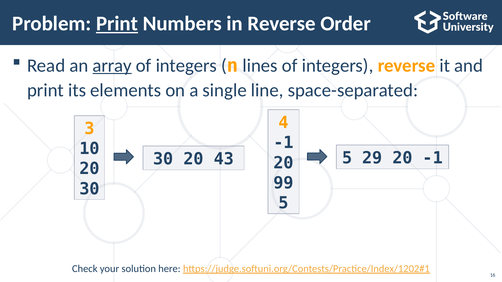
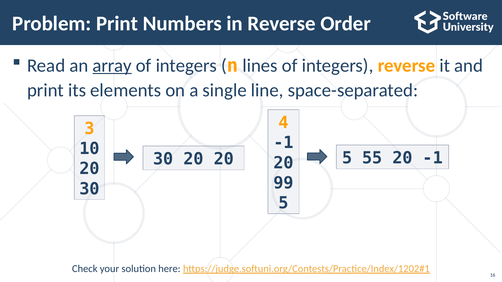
Print at (117, 24) underline: present -> none
29: 29 -> 55
20 43: 43 -> 20
